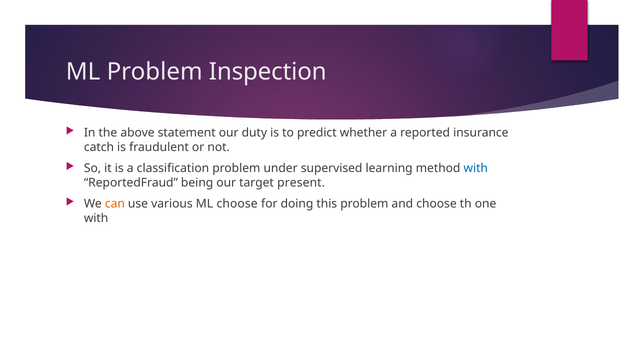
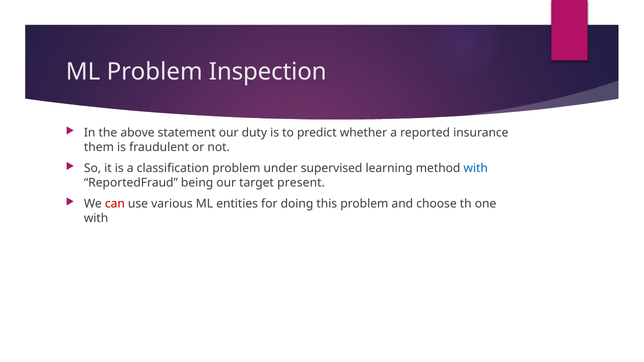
catch: catch -> them
can colour: orange -> red
ML choose: choose -> entities
